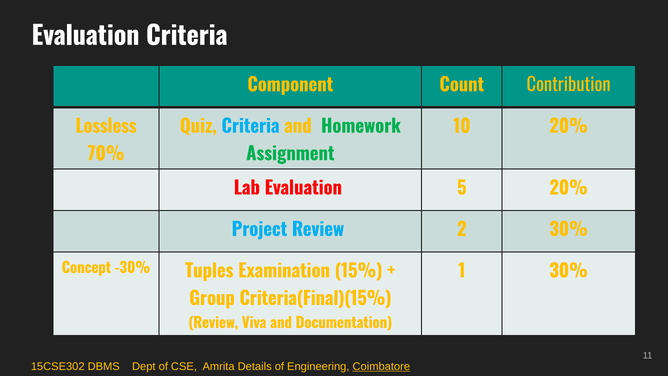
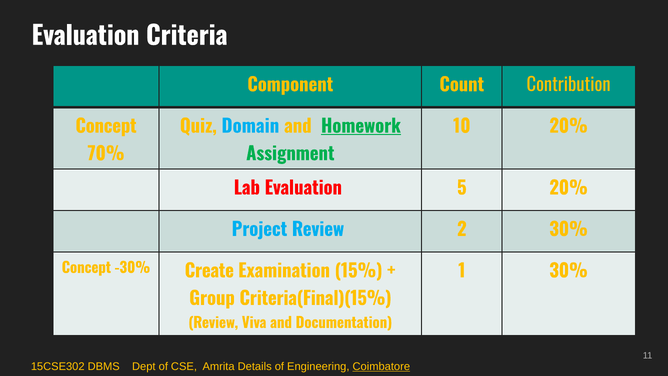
Lossless at (106, 126): Lossless -> Concept
Quiz Criteria: Criteria -> Domain
Homework underline: none -> present
Tuples: Tuples -> Create
